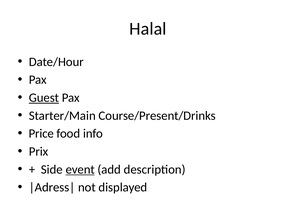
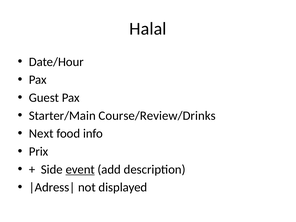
Guest underline: present -> none
Course/Present/Drinks: Course/Present/Drinks -> Course/Review/Drinks
Price: Price -> Next
